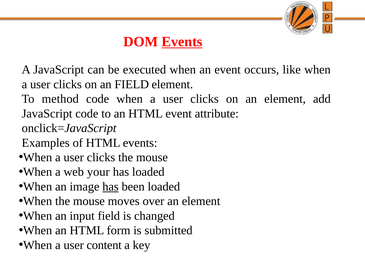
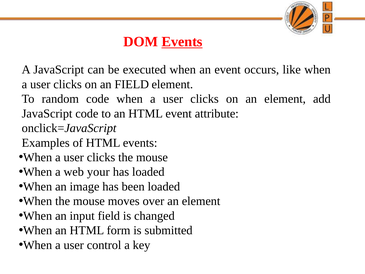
method: method -> random
has at (111, 186) underline: present -> none
content: content -> control
